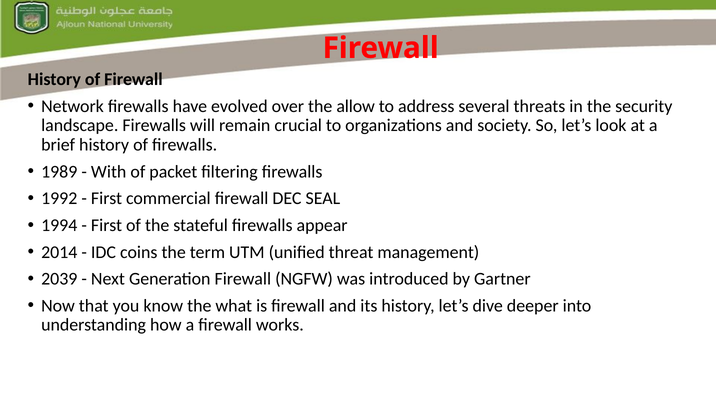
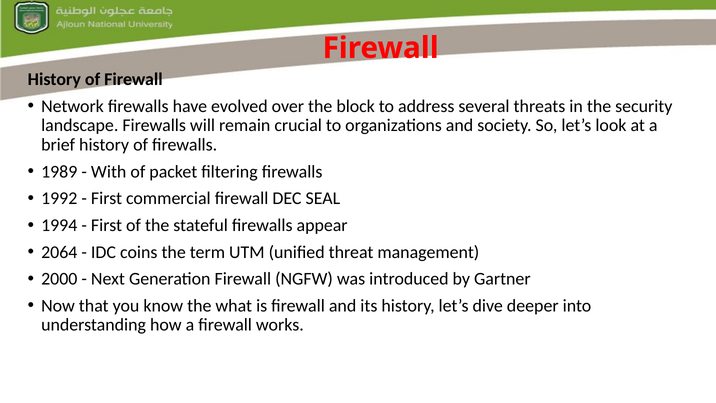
allow: allow -> block
2014: 2014 -> 2064
2039: 2039 -> 2000
